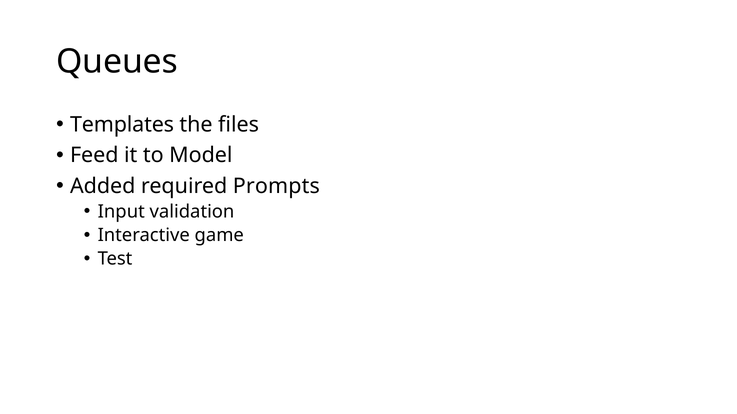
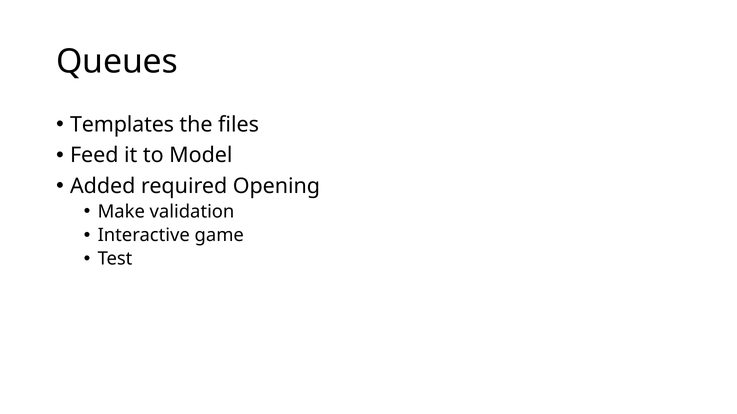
Prompts: Prompts -> Opening
Input: Input -> Make
